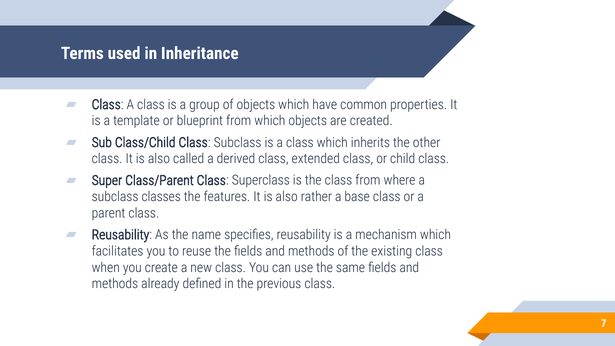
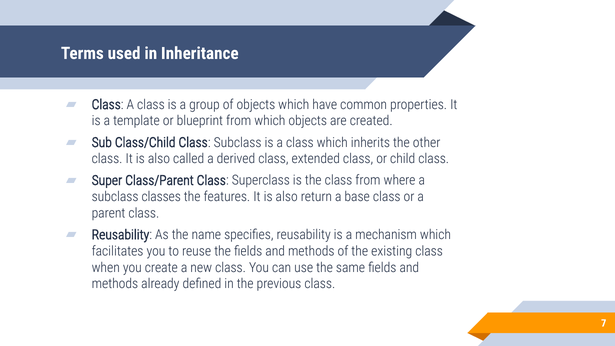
rather: rather -> return
